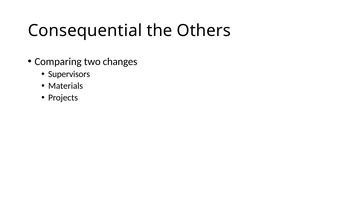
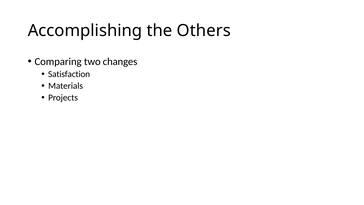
Consequential: Consequential -> Accomplishing
Supervisors: Supervisors -> Satisfaction
